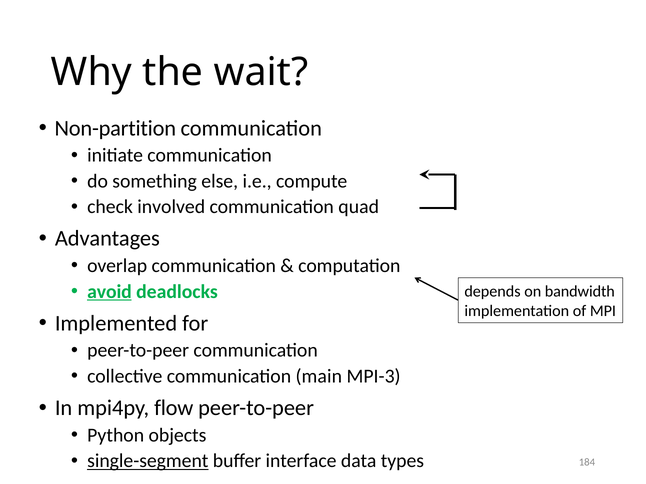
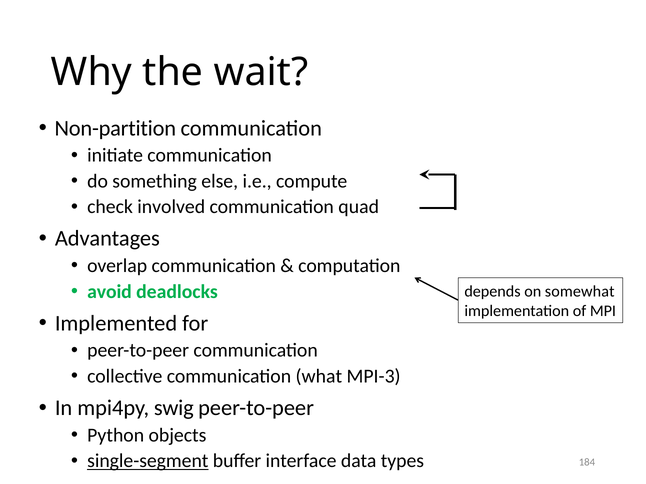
avoid underline: present -> none
bandwidth: bandwidth -> somewhat
main: main -> what
flow: flow -> swig
